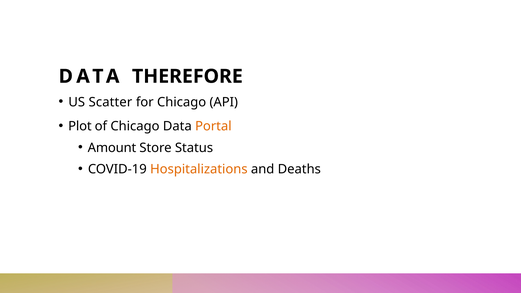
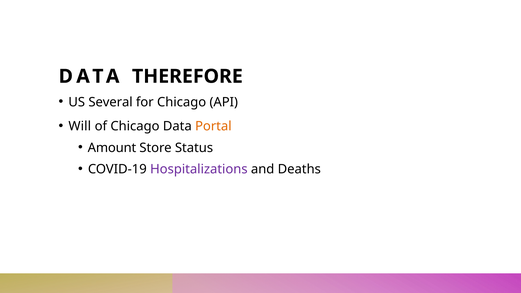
Scatter: Scatter -> Several
Plot: Plot -> Will
Hospitalizations colour: orange -> purple
